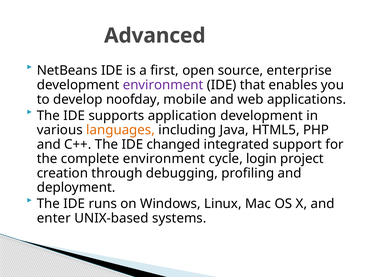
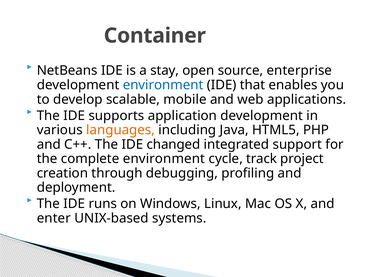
Advanced: Advanced -> Container
first: first -> stay
environment at (163, 85) colour: purple -> blue
noofday: noofday -> scalable
login: login -> track
